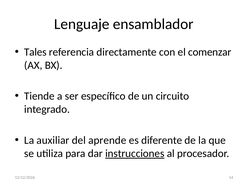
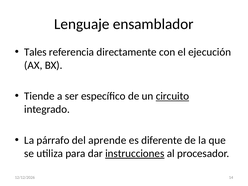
comenzar: comenzar -> ejecución
circuito underline: none -> present
auxiliar: auxiliar -> párrafo
